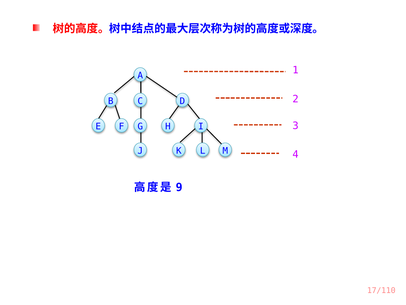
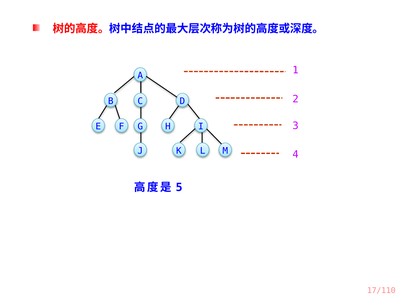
9: 9 -> 5
